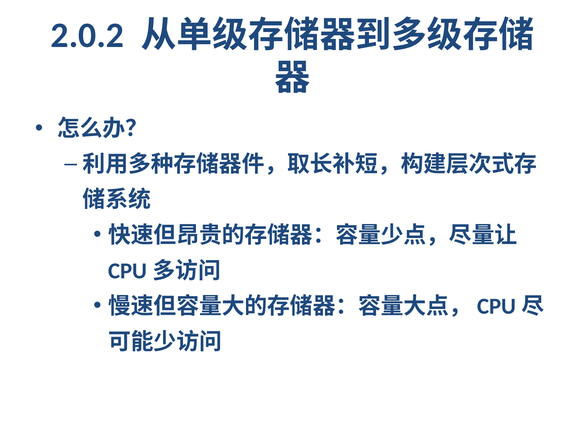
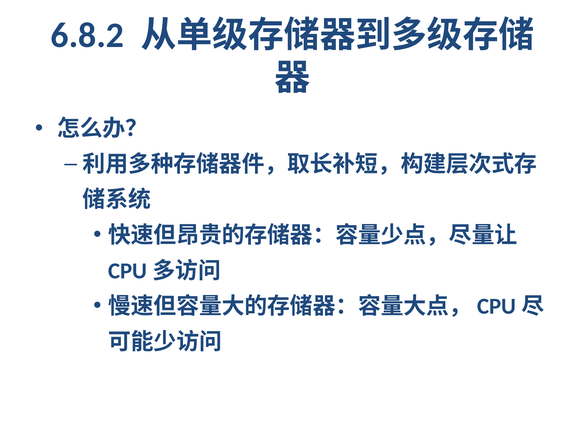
2.0.2: 2.0.2 -> 6.8.2
